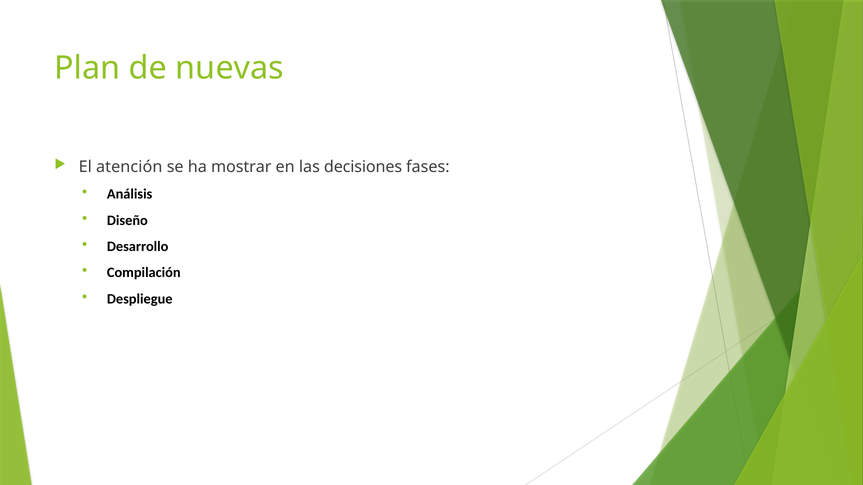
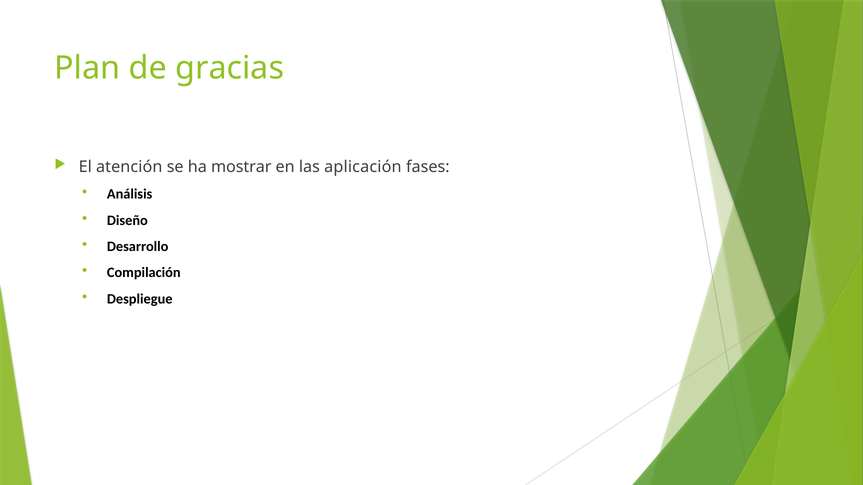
nuevas: nuevas -> gracias
decisiones: decisiones -> aplicación
